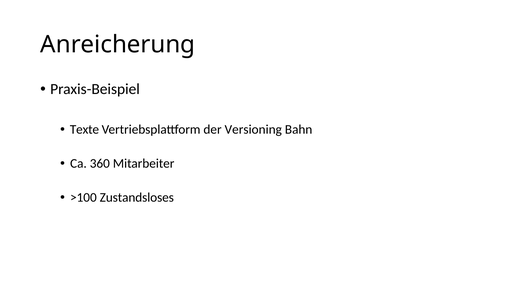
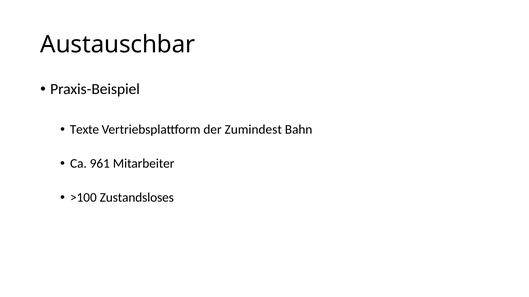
Anreicherung: Anreicherung -> Austauschbar
Versioning: Versioning -> Zumindest
360: 360 -> 961
